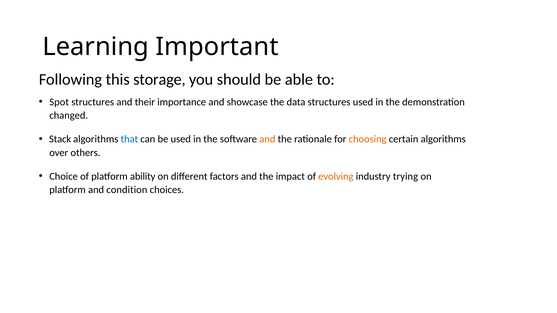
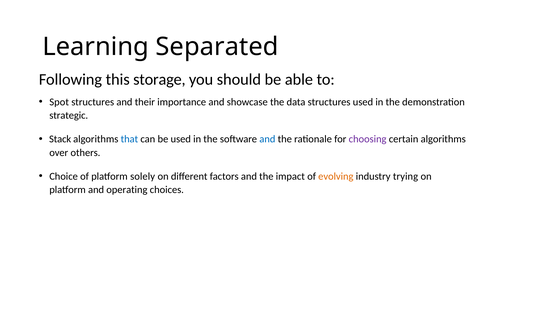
Important: Important -> Separated
changed: changed -> strategic
and at (267, 139) colour: orange -> blue
choosing colour: orange -> purple
ability: ability -> solely
condition: condition -> operating
